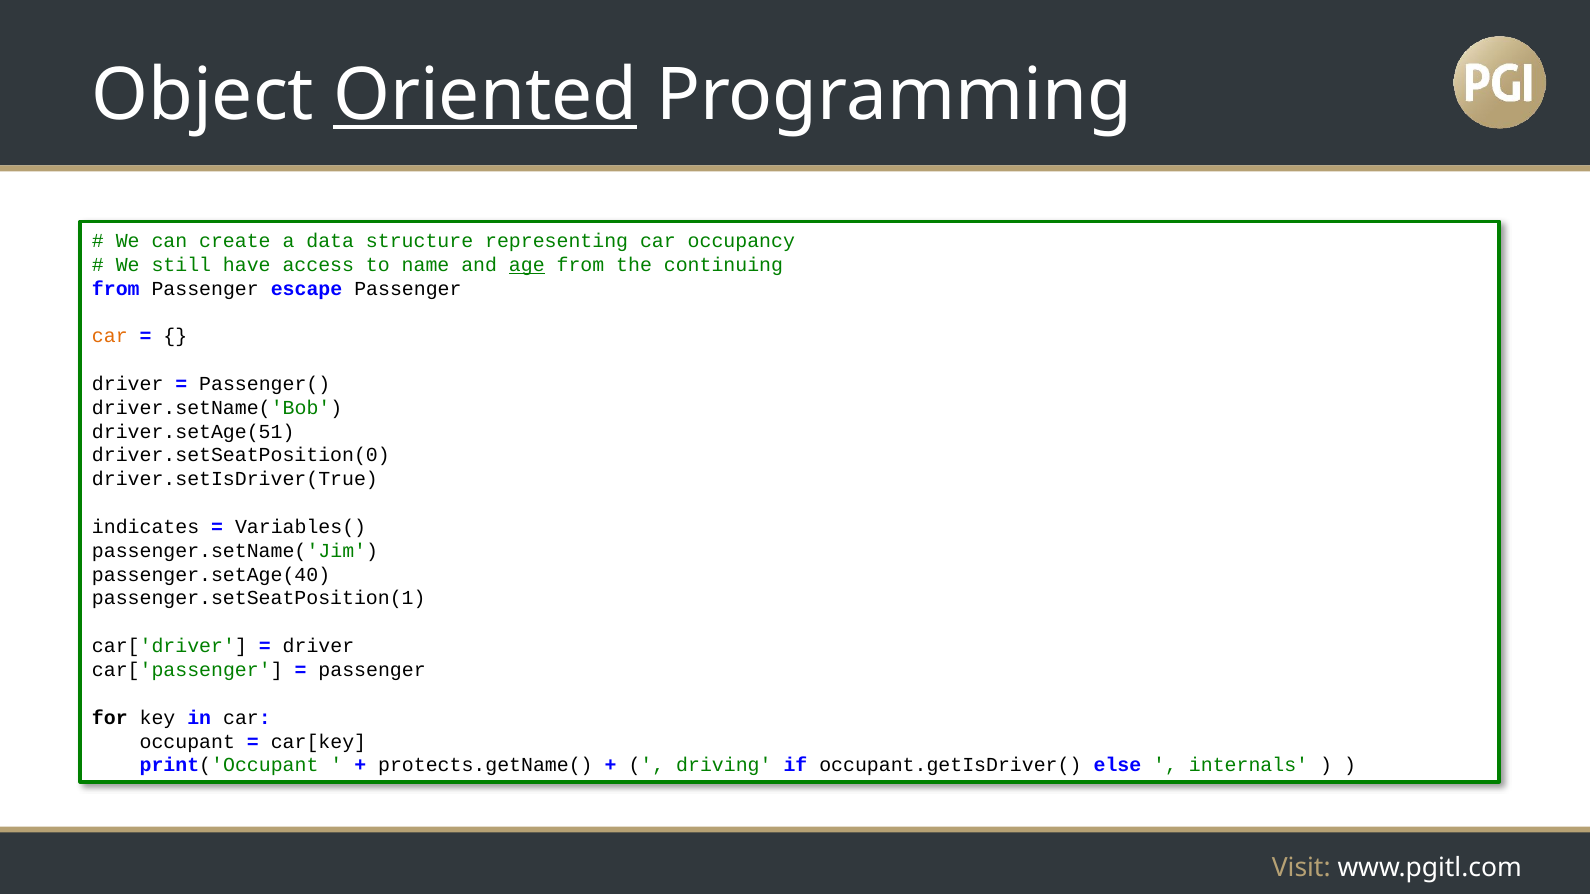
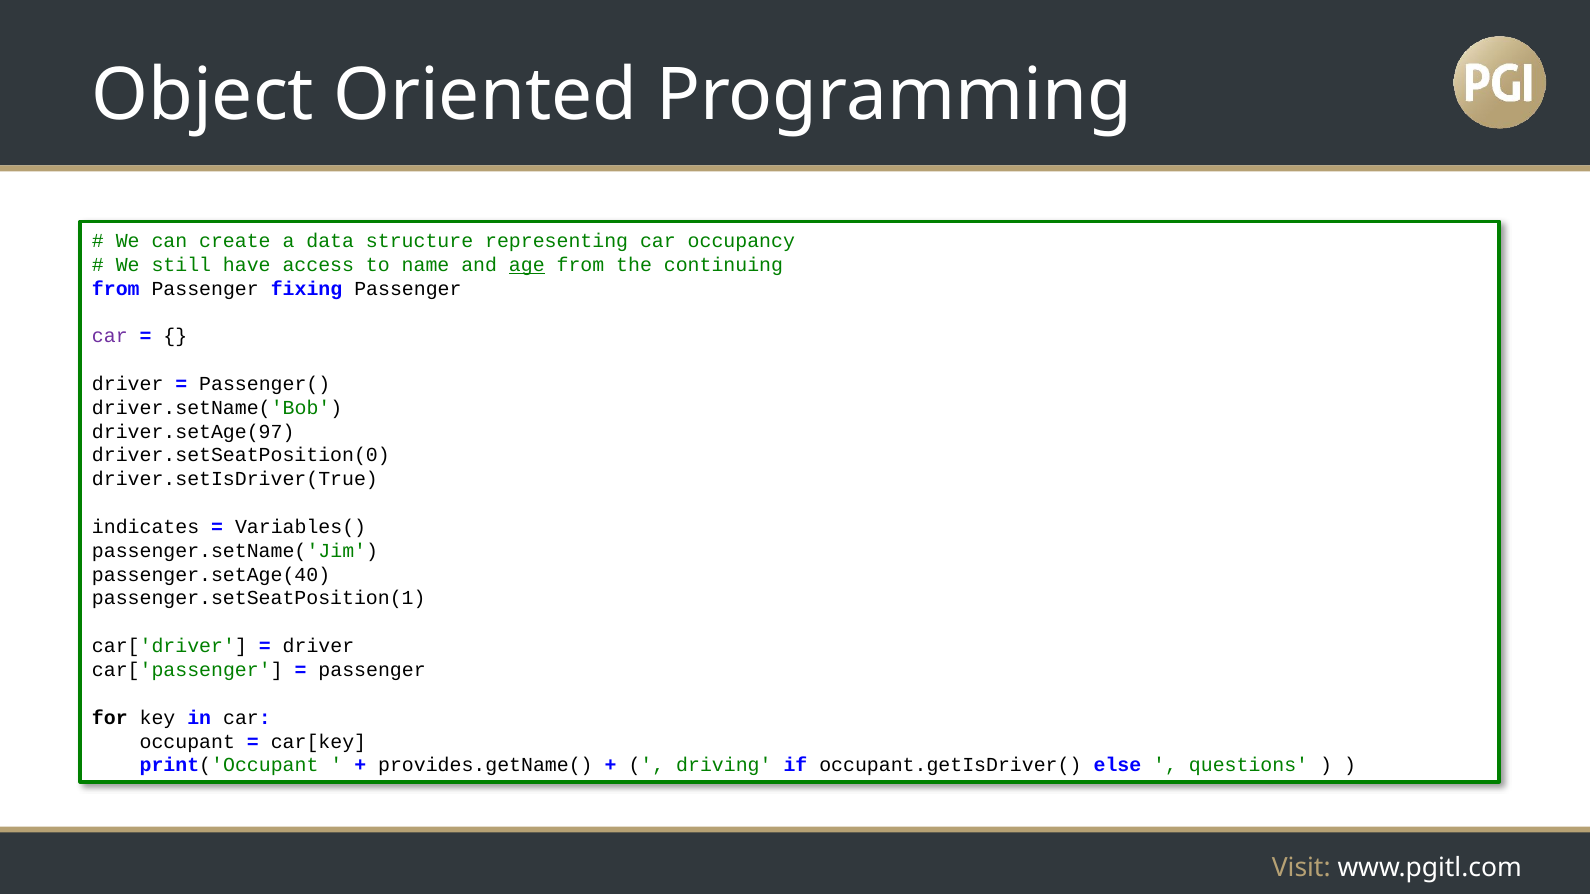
Oriented underline: present -> none
escape: escape -> fixing
car at (110, 336) colour: orange -> purple
driver.setAge(51: driver.setAge(51 -> driver.setAge(97
protects.getName(: protects.getName( -> provides.getName(
internals: internals -> questions
